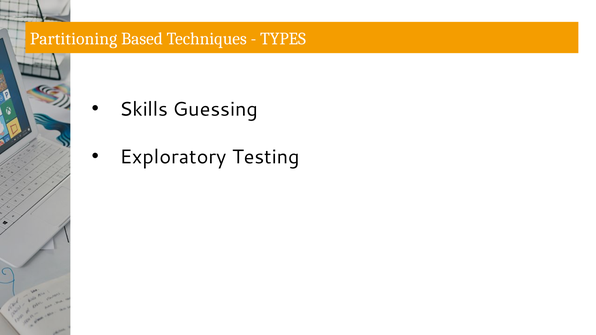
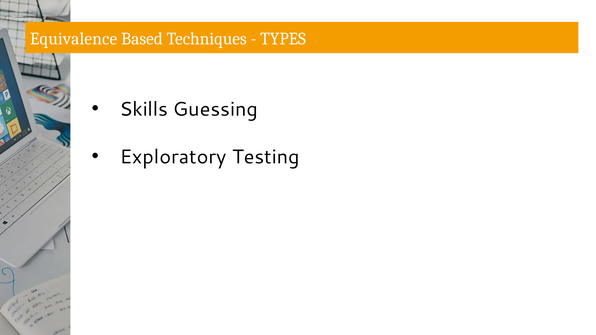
Partitioning: Partitioning -> Equivalence
